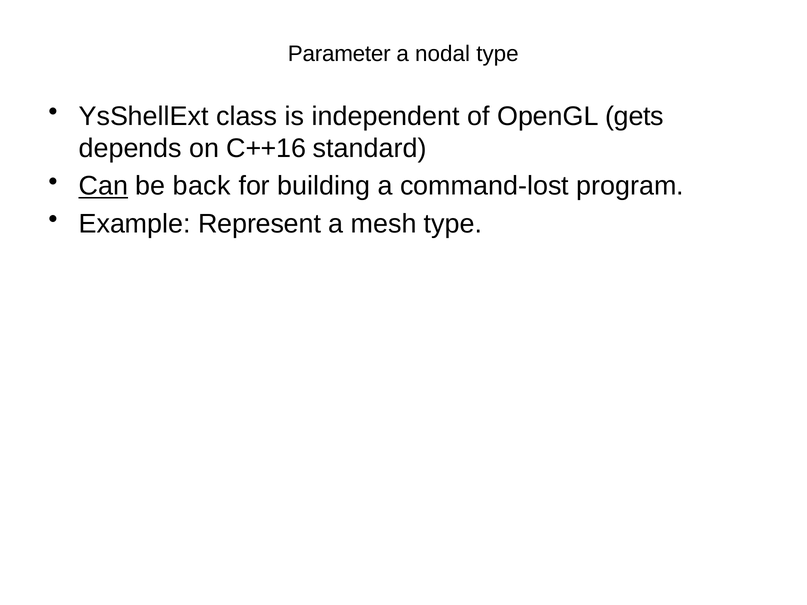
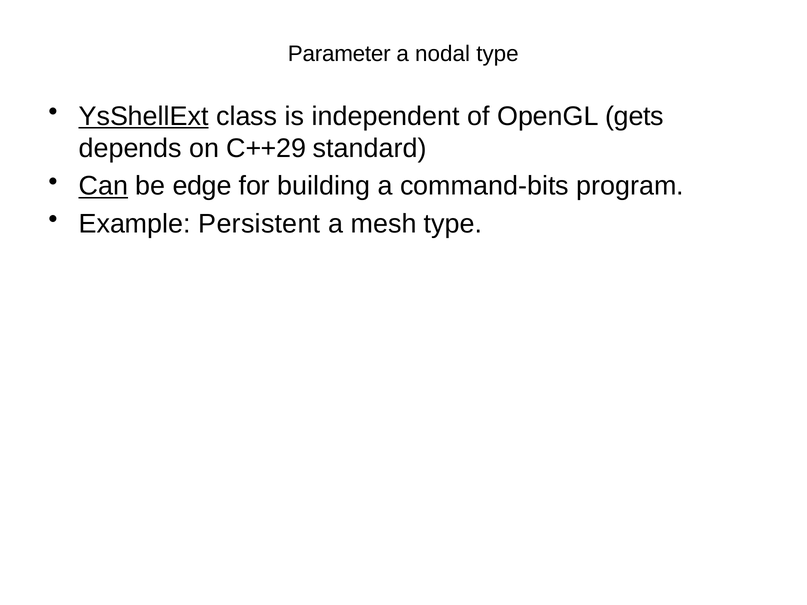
YsShellExt underline: none -> present
C++16: C++16 -> C++29
back: back -> edge
command-lost: command-lost -> command-bits
Represent: Represent -> Persistent
